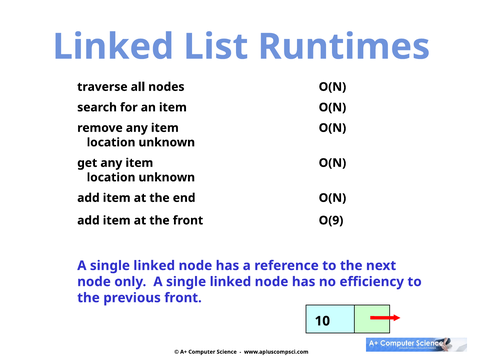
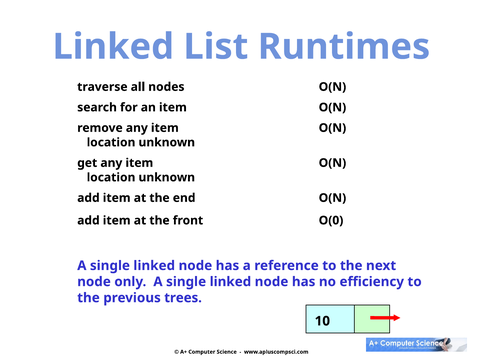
O(9: O(9 -> O(0
previous front: front -> trees
